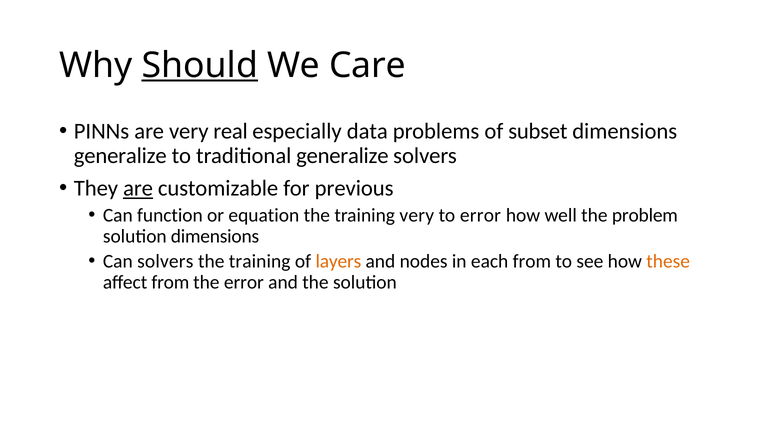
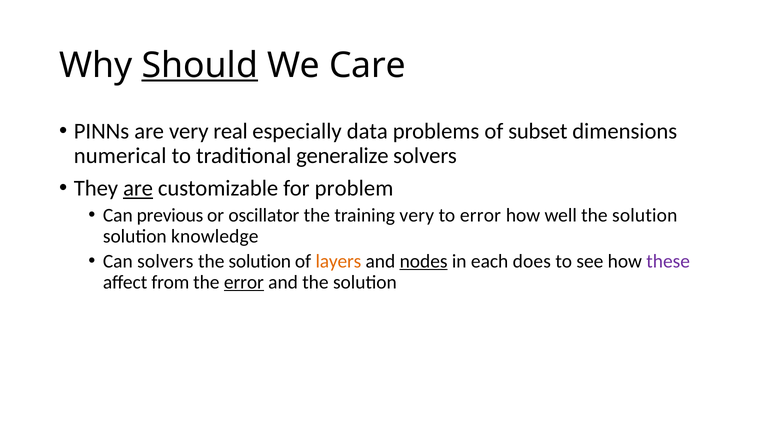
generalize at (120, 156): generalize -> numerical
previous: previous -> problem
function: function -> previous
equation: equation -> oscillator
well the problem: problem -> solution
solution dimensions: dimensions -> knowledge
training at (260, 261): training -> solution
nodes underline: none -> present
each from: from -> does
these colour: orange -> purple
error at (244, 282) underline: none -> present
